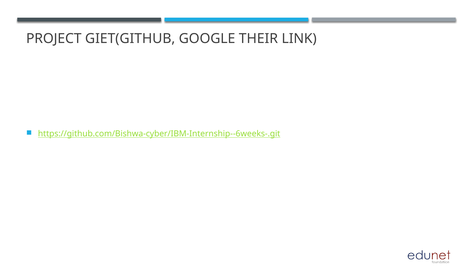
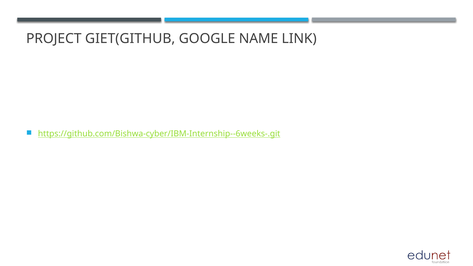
THEIR: THEIR -> NAME
